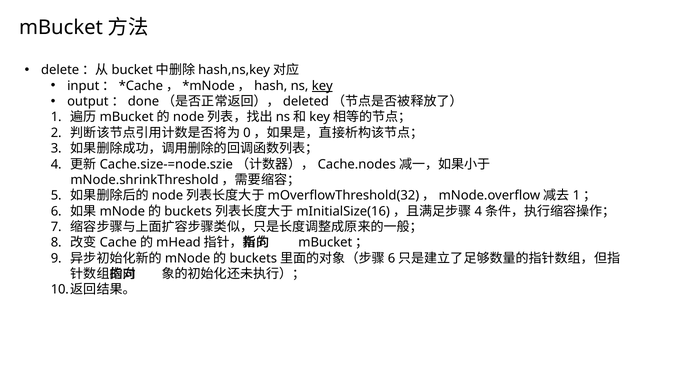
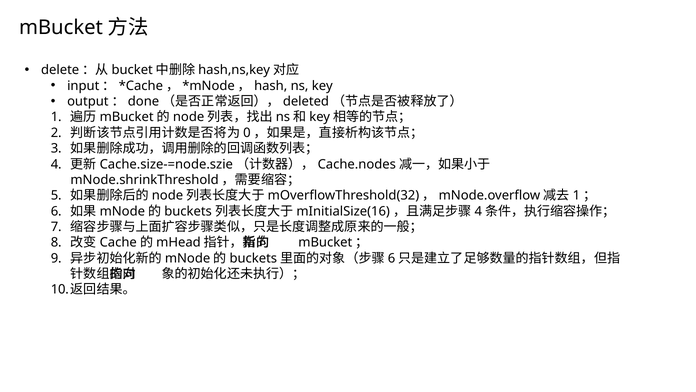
key underline: present -> none
